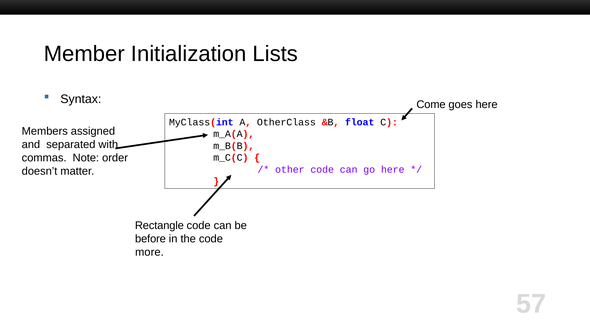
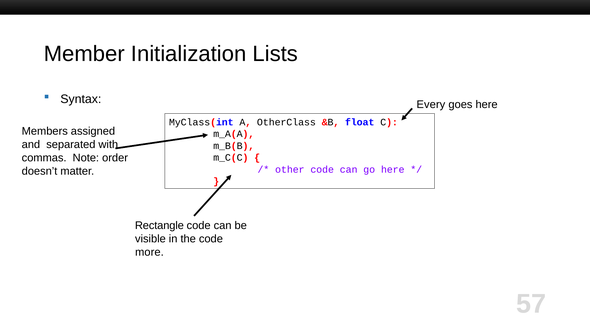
Come: Come -> Every
before: before -> visible
